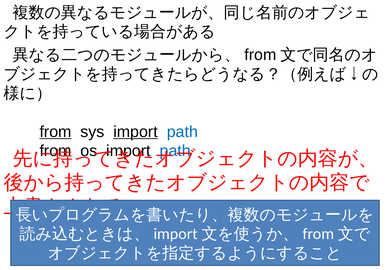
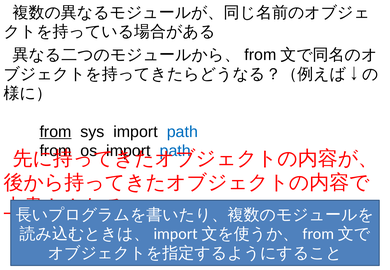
import at (136, 132) underline: present -> none
